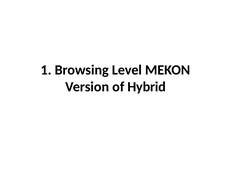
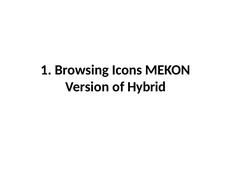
Level: Level -> Icons
